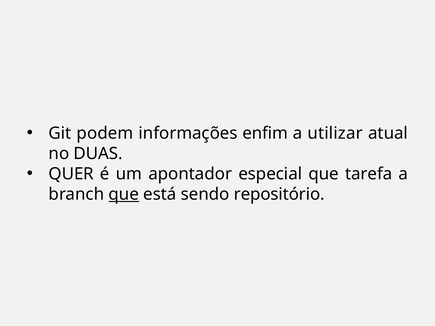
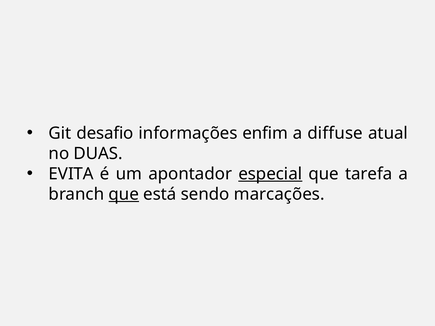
podem: podem -> desafio
utilizar: utilizar -> diffuse
QUER: QUER -> EVITA
especial underline: none -> present
repositório: repositório -> marcações
